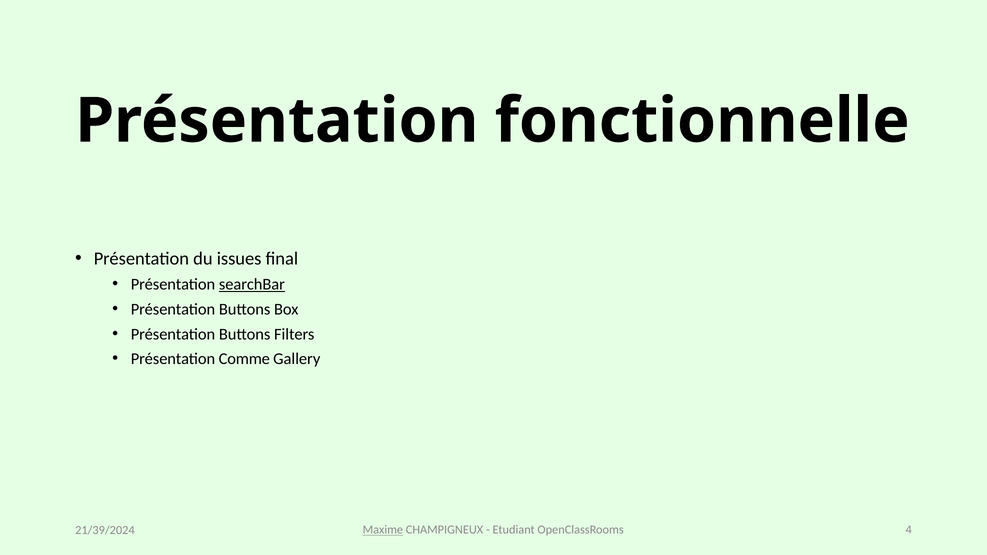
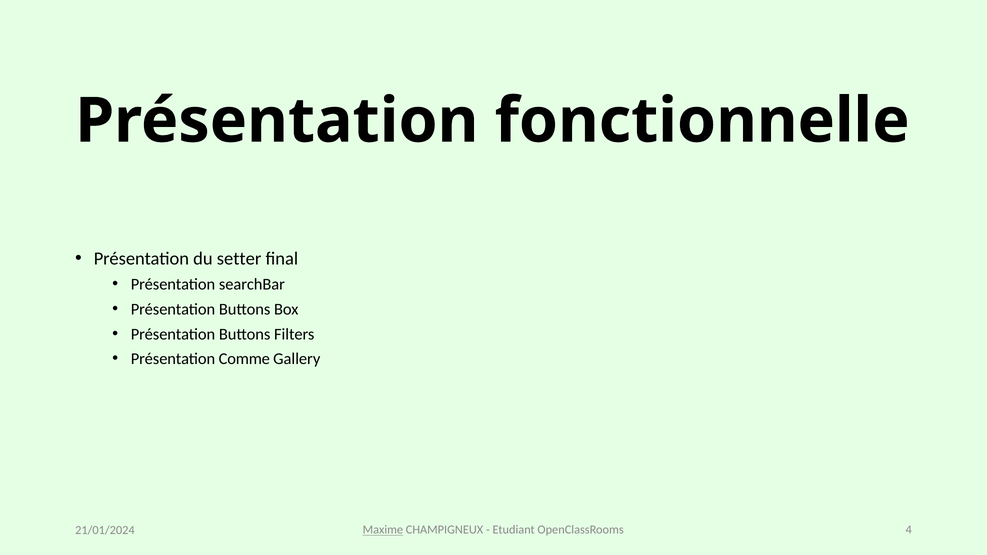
issues: issues -> setter
searchBar underline: present -> none
21/39/2024: 21/39/2024 -> 21/01/2024
